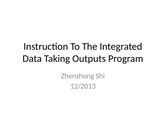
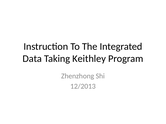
Outputs: Outputs -> Keithley
